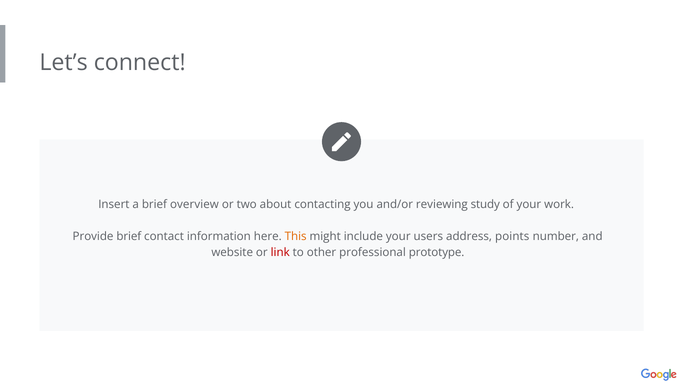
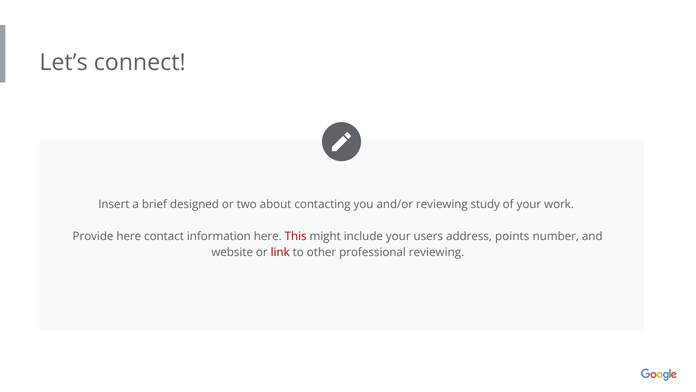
overview: overview -> designed
Provide brief: brief -> here
This colour: orange -> red
professional prototype: prototype -> reviewing
